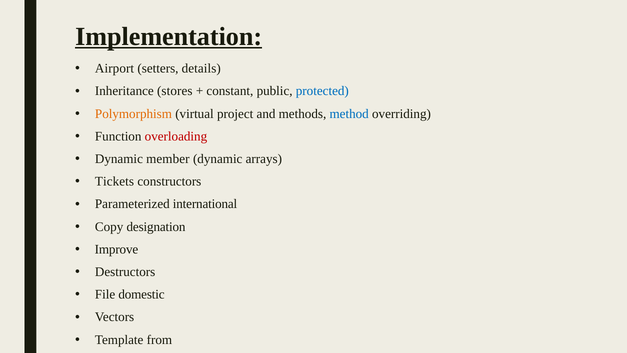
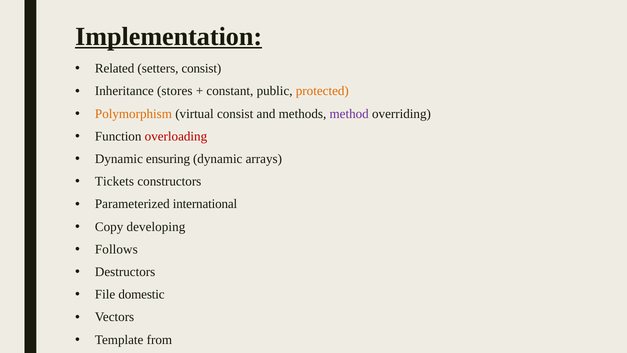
Airport: Airport -> Related
setters details: details -> consist
protected colour: blue -> orange
virtual project: project -> consist
method colour: blue -> purple
member: member -> ensuring
designation: designation -> developing
Improve: Improve -> Follows
